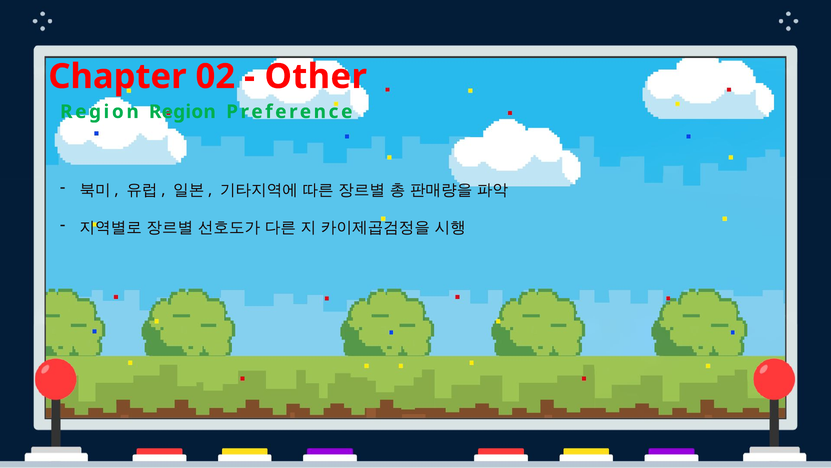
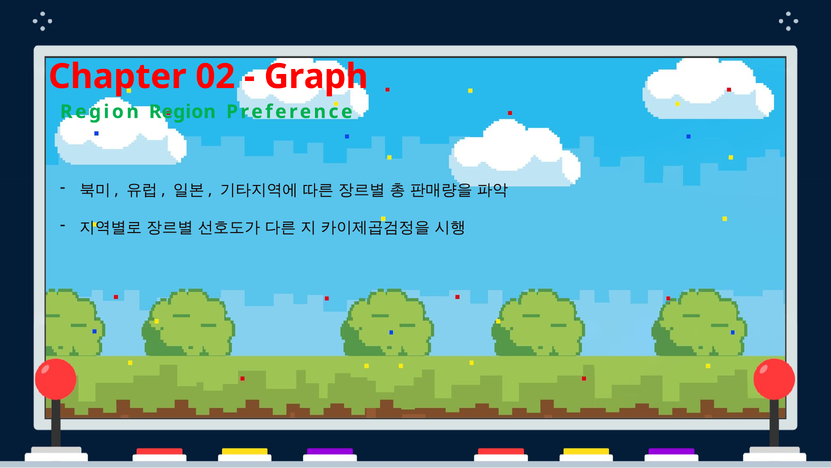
Other: Other -> Graph
